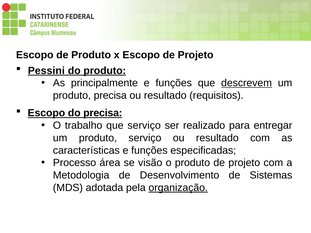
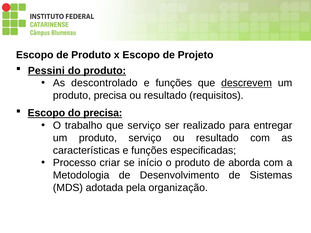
principalmente: principalmente -> descontrolado
área: área -> criar
visão: visão -> início
produto de projeto: projeto -> aborda
organização underline: present -> none
